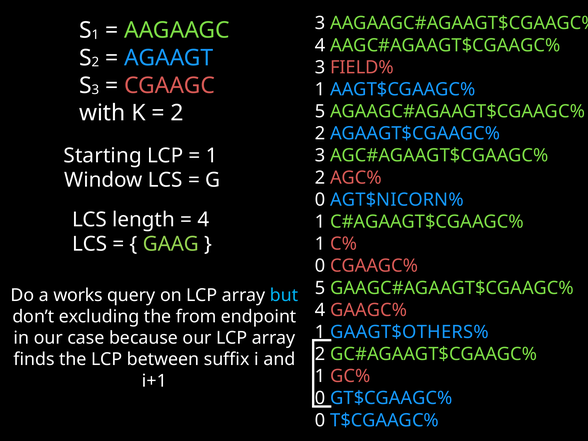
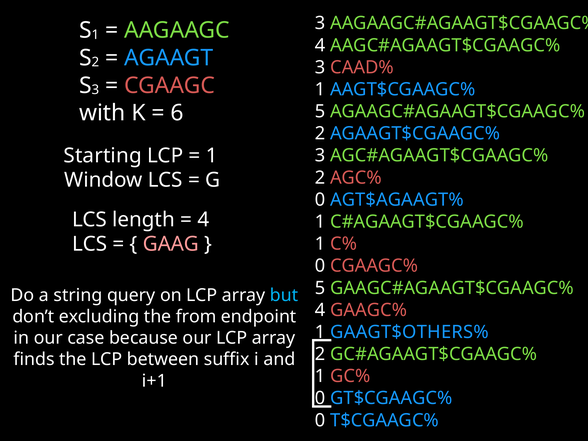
FIELD%: FIELD% -> CAAD%
2 at (177, 113): 2 -> 6
AGT$NICORN%: AGT$NICORN% -> AGT$AGAAGT%
GAAG colour: light green -> pink
works: works -> string
